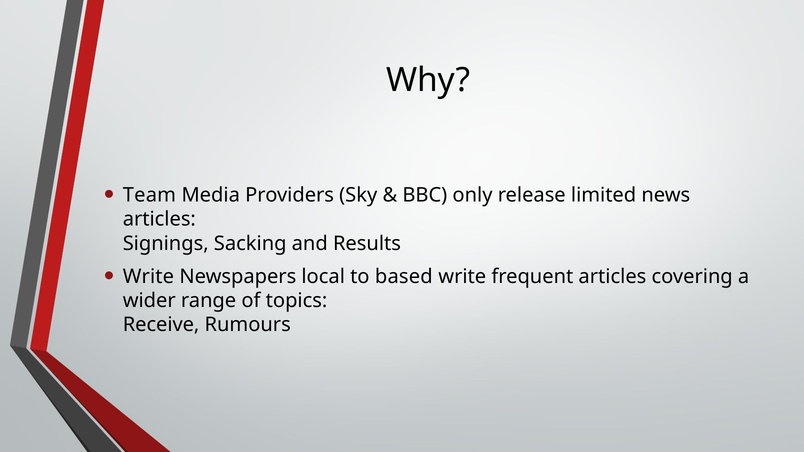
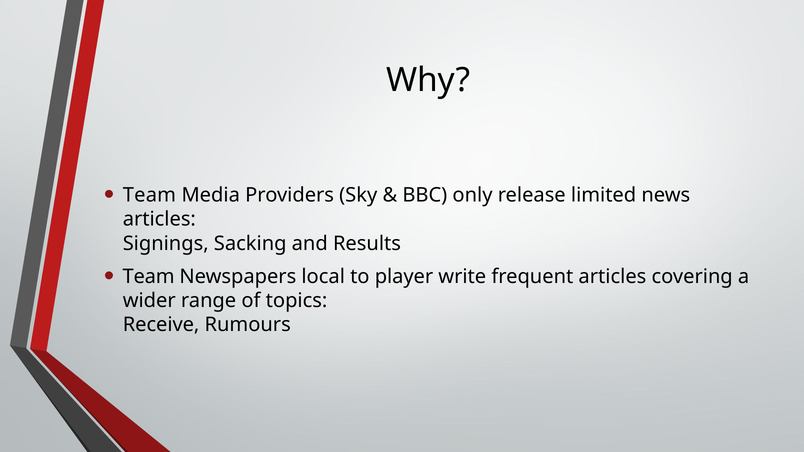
Write at (148, 277): Write -> Team
based: based -> player
